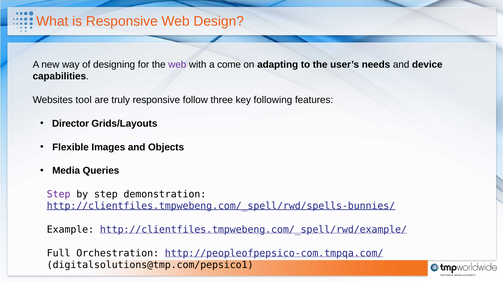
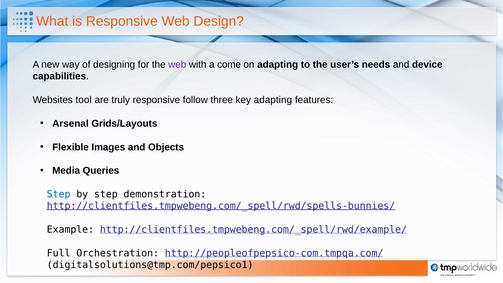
key following: following -> adapting
Director: Director -> Arsenal
Step at (59, 194) colour: purple -> blue
